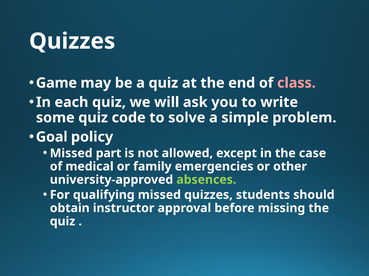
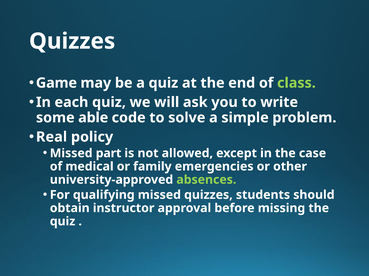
class colour: pink -> light green
some quiz: quiz -> able
Goal: Goal -> Real
